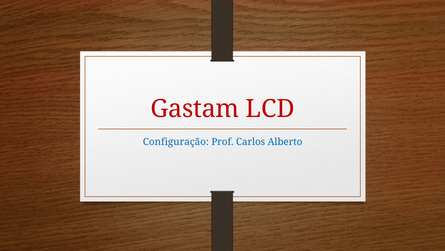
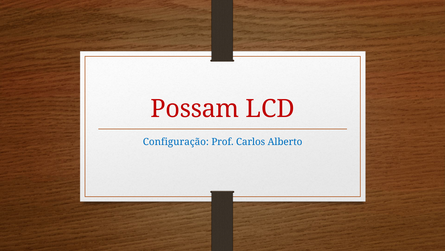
Gastam: Gastam -> Possam
